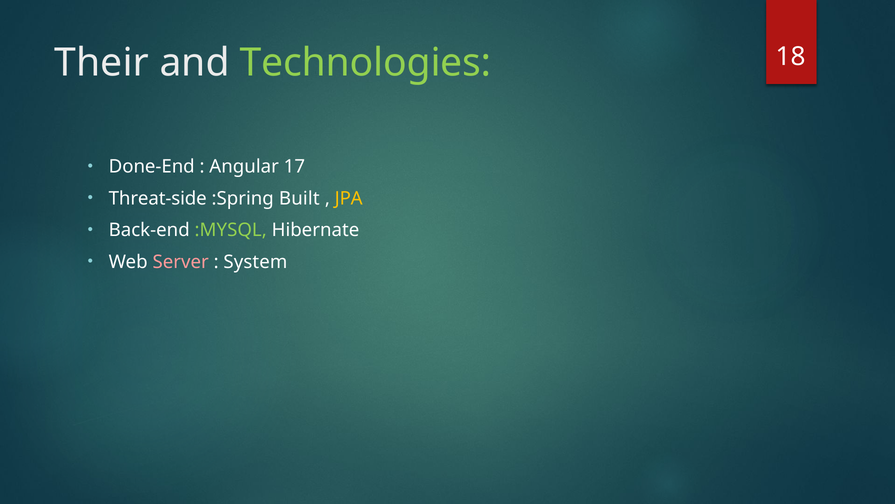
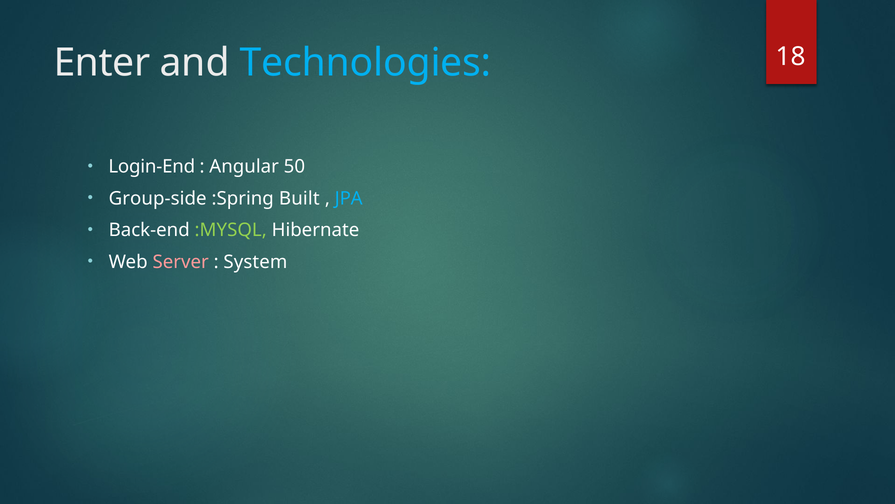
Their: Their -> Enter
Technologies colour: light green -> light blue
Done-End: Done-End -> Login-End
17: 17 -> 50
Threat-side: Threat-side -> Group-side
JPA colour: yellow -> light blue
